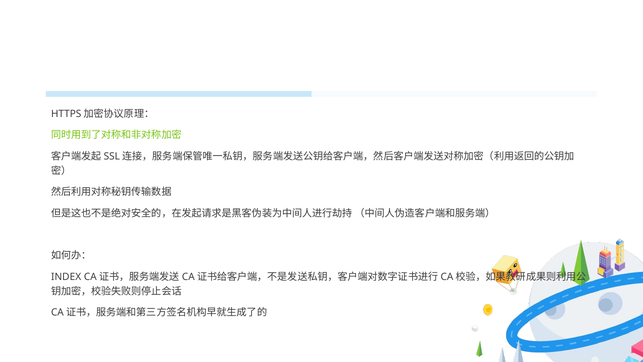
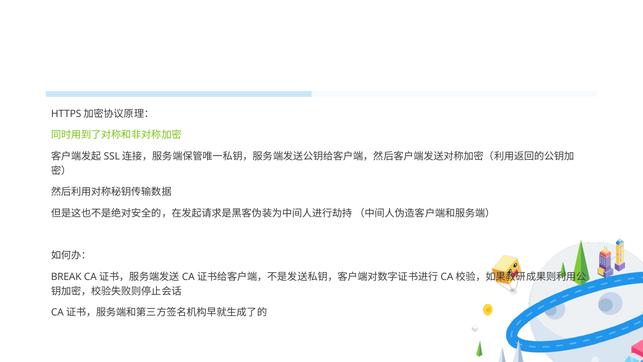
INDEX: INDEX -> BREAK
